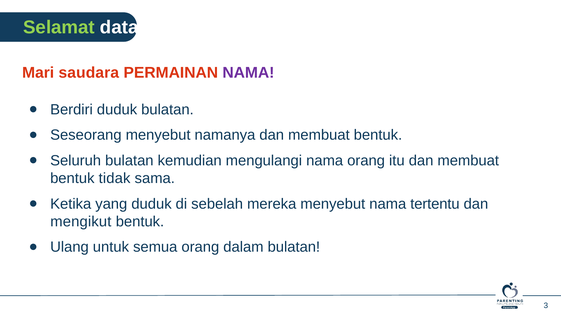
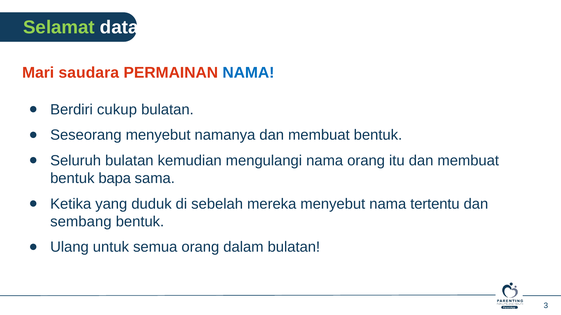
NAMA at (248, 73) colour: purple -> blue
Berdiri duduk: duduk -> cukup
tidak: tidak -> bapa
mengikut: mengikut -> sembang
